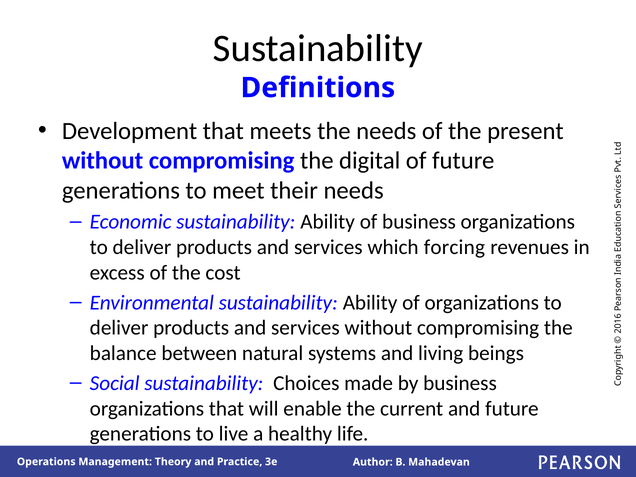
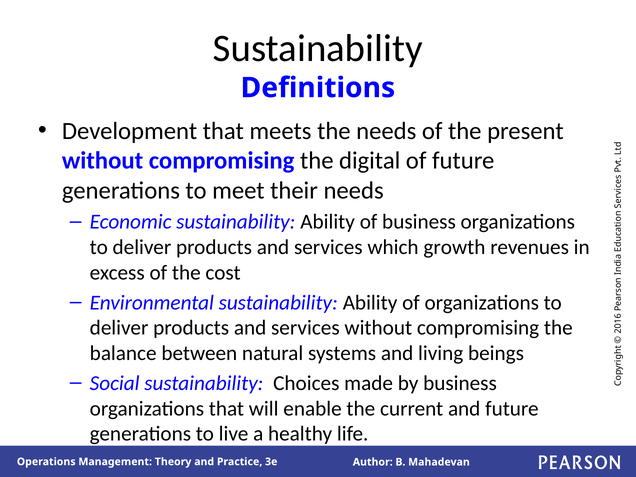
forcing: forcing -> growth
